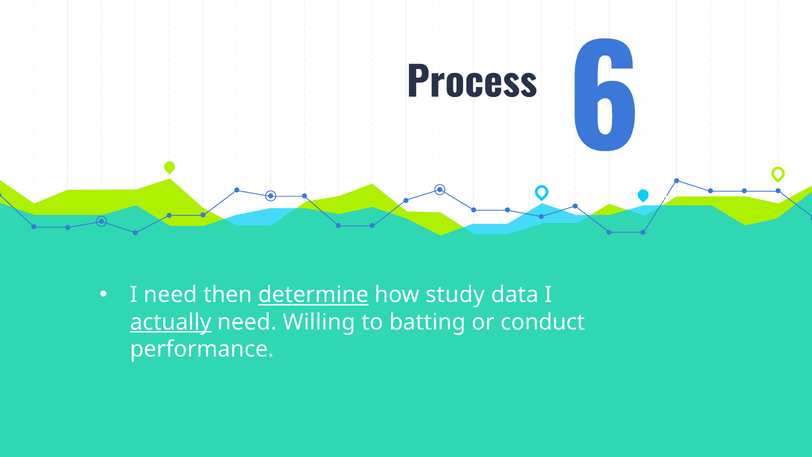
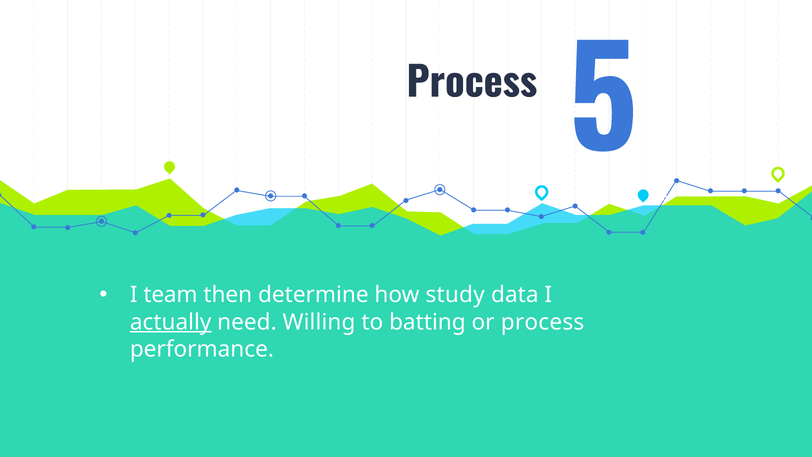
Process 6: 6 -> 5
I need: need -> team
determine underline: present -> none
or conduct: conduct -> process
